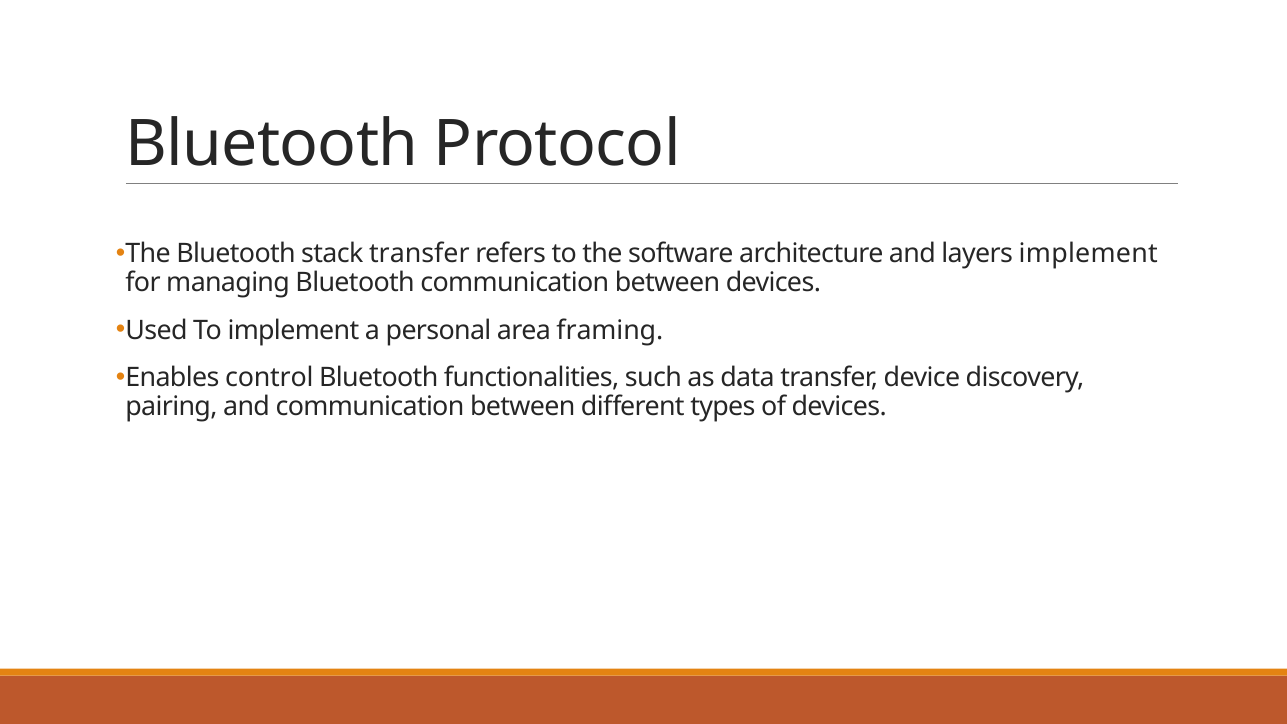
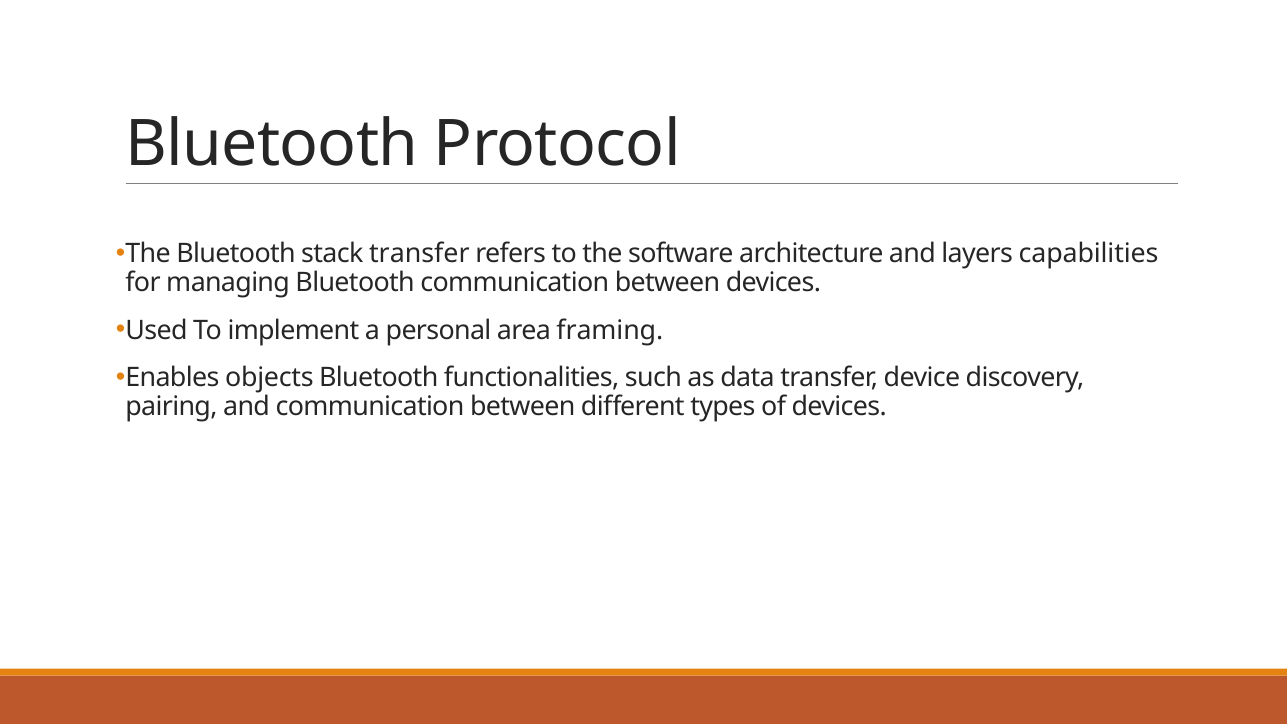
layers implement: implement -> capabilities
control: control -> objects
